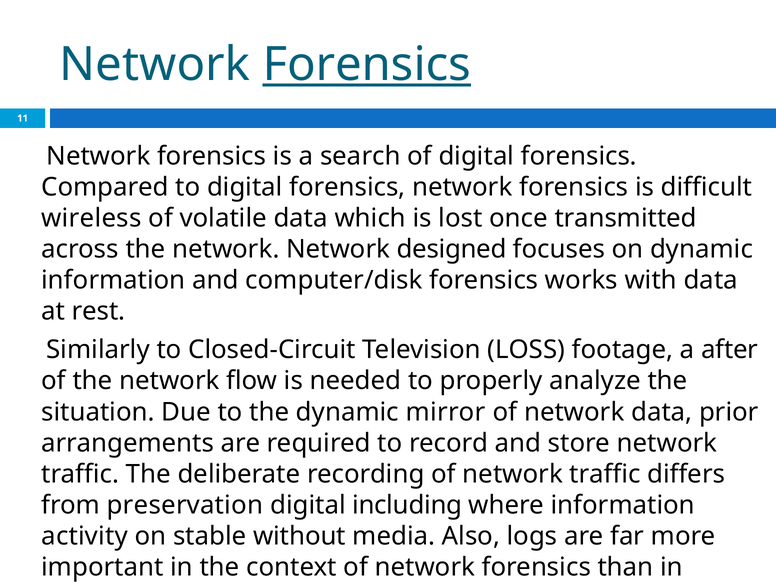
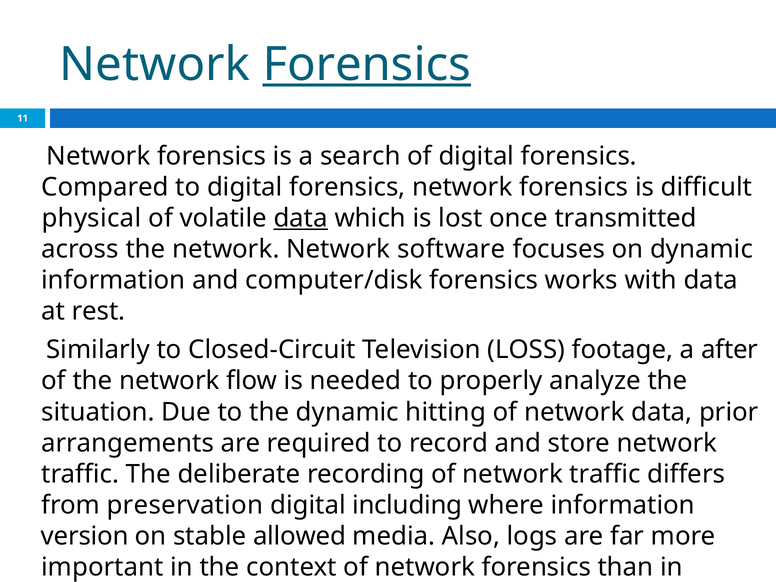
wireless: wireless -> physical
data at (301, 218) underline: none -> present
designed: designed -> software
mirror: mirror -> hitting
activity: activity -> version
without: without -> allowed
